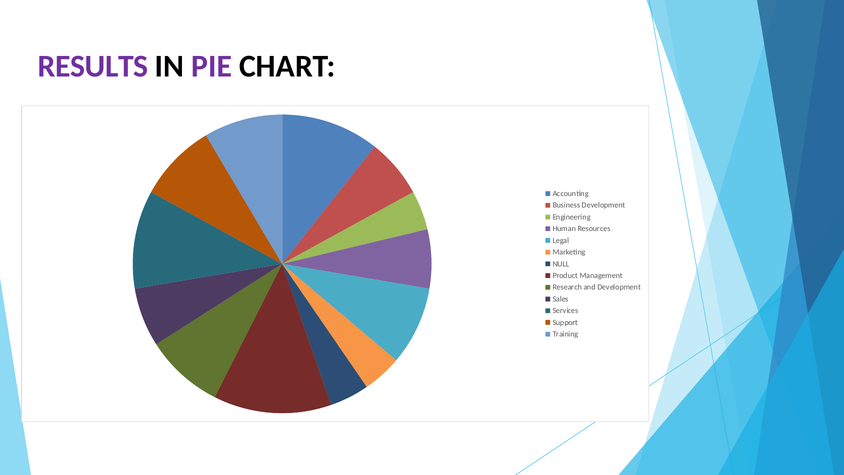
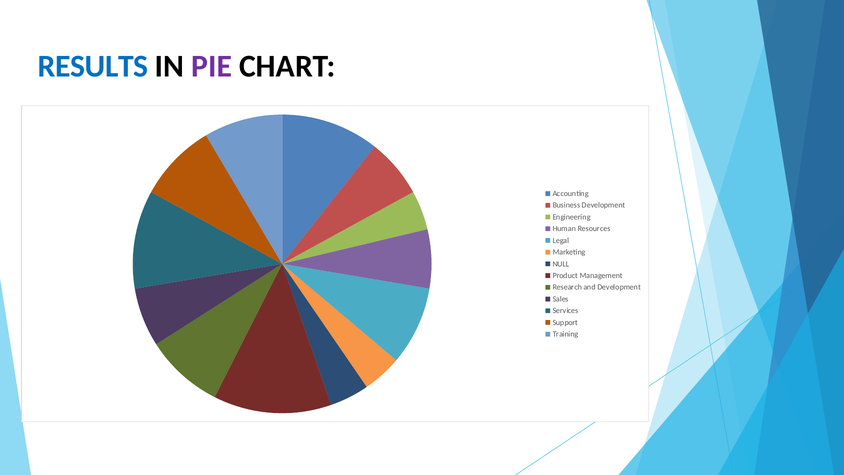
RESULTS colour: purple -> blue
